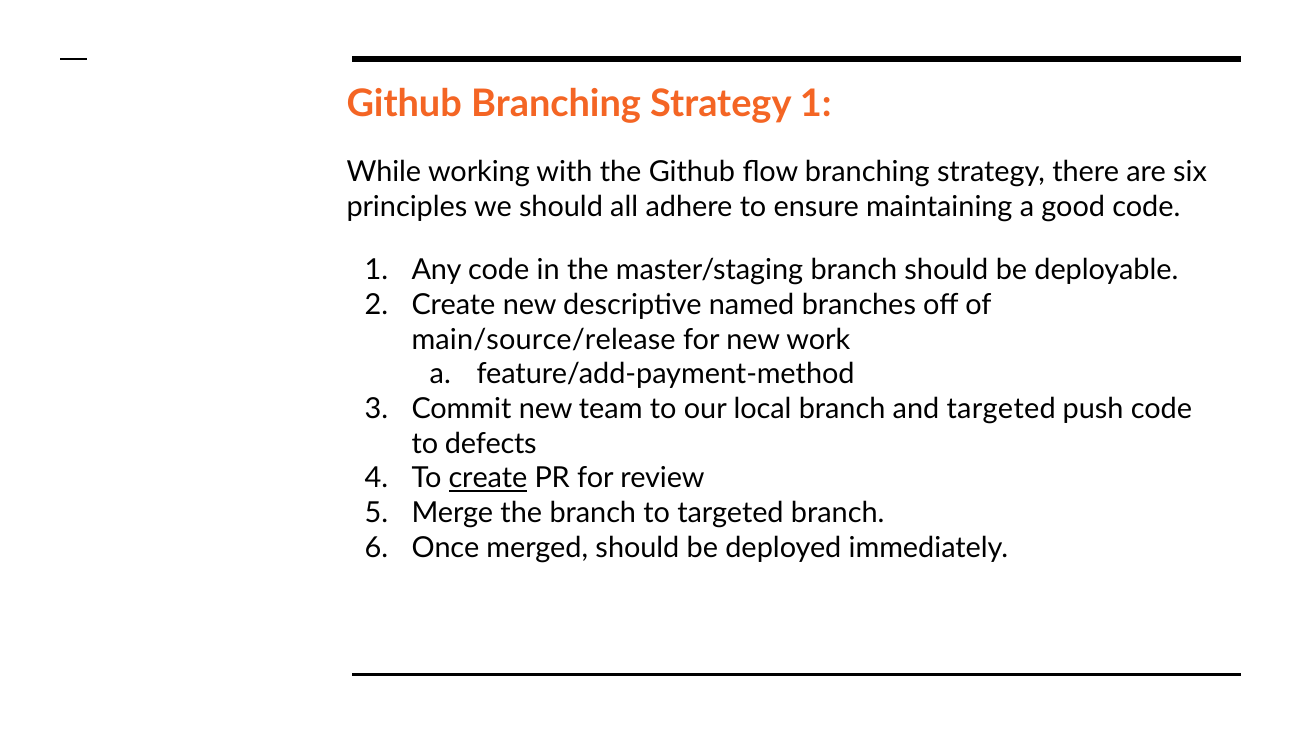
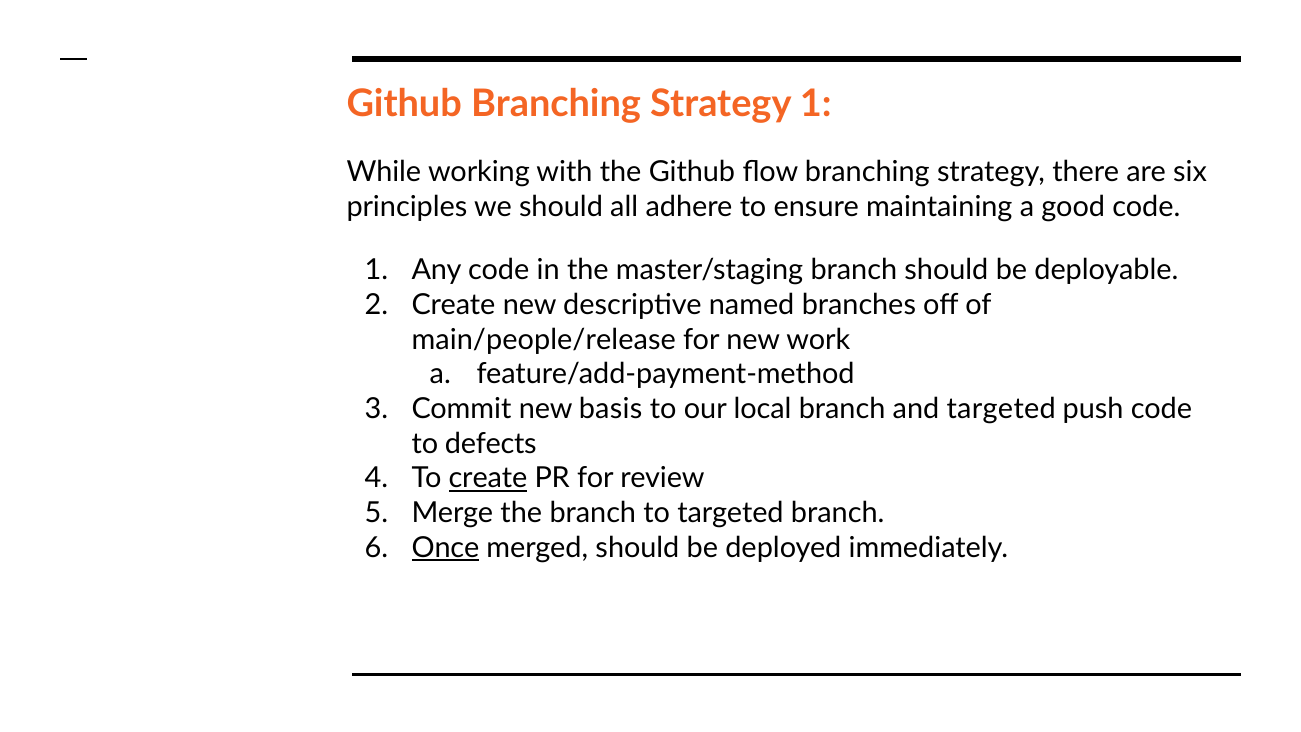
main/source/release: main/source/release -> main/people/release
team: team -> basis
Once underline: none -> present
